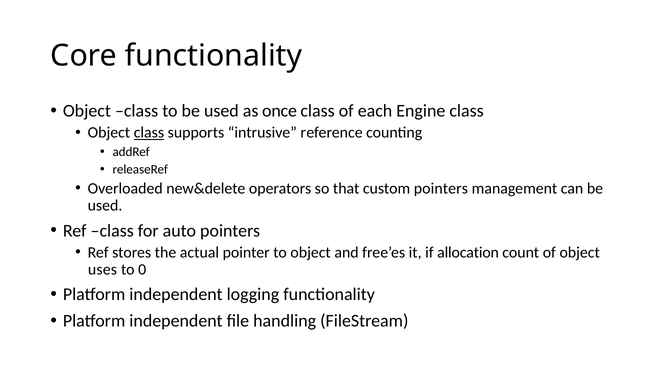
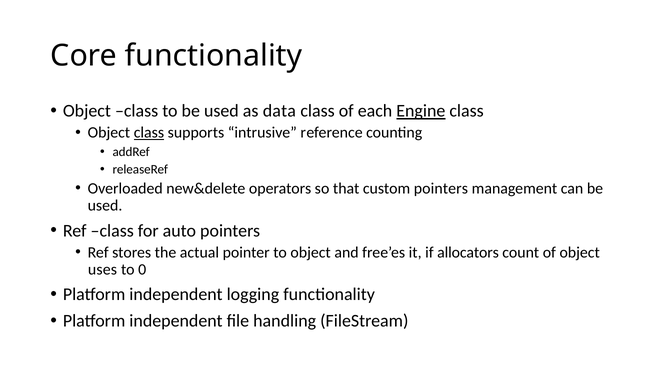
once: once -> data
Engine underline: none -> present
allocation: allocation -> allocators
